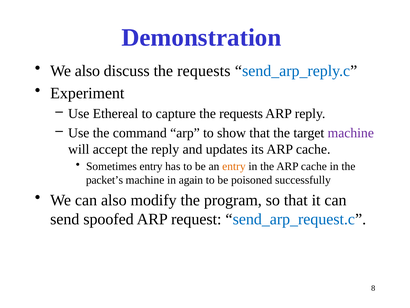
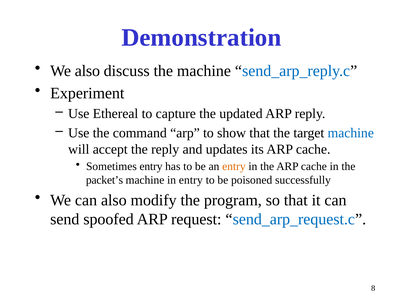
discuss the requests: requests -> machine
capture the requests: requests -> updated
machine at (351, 133) colour: purple -> blue
in again: again -> entry
